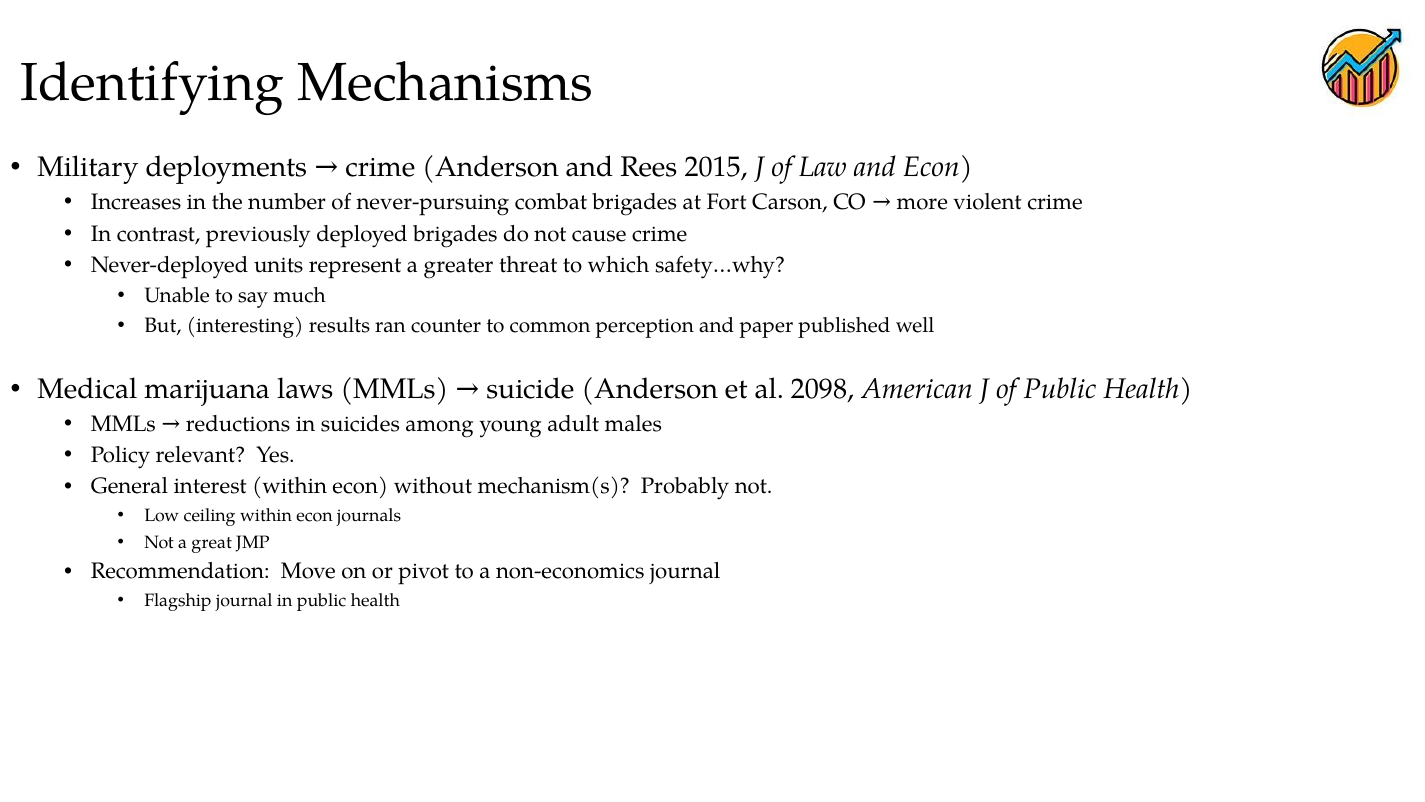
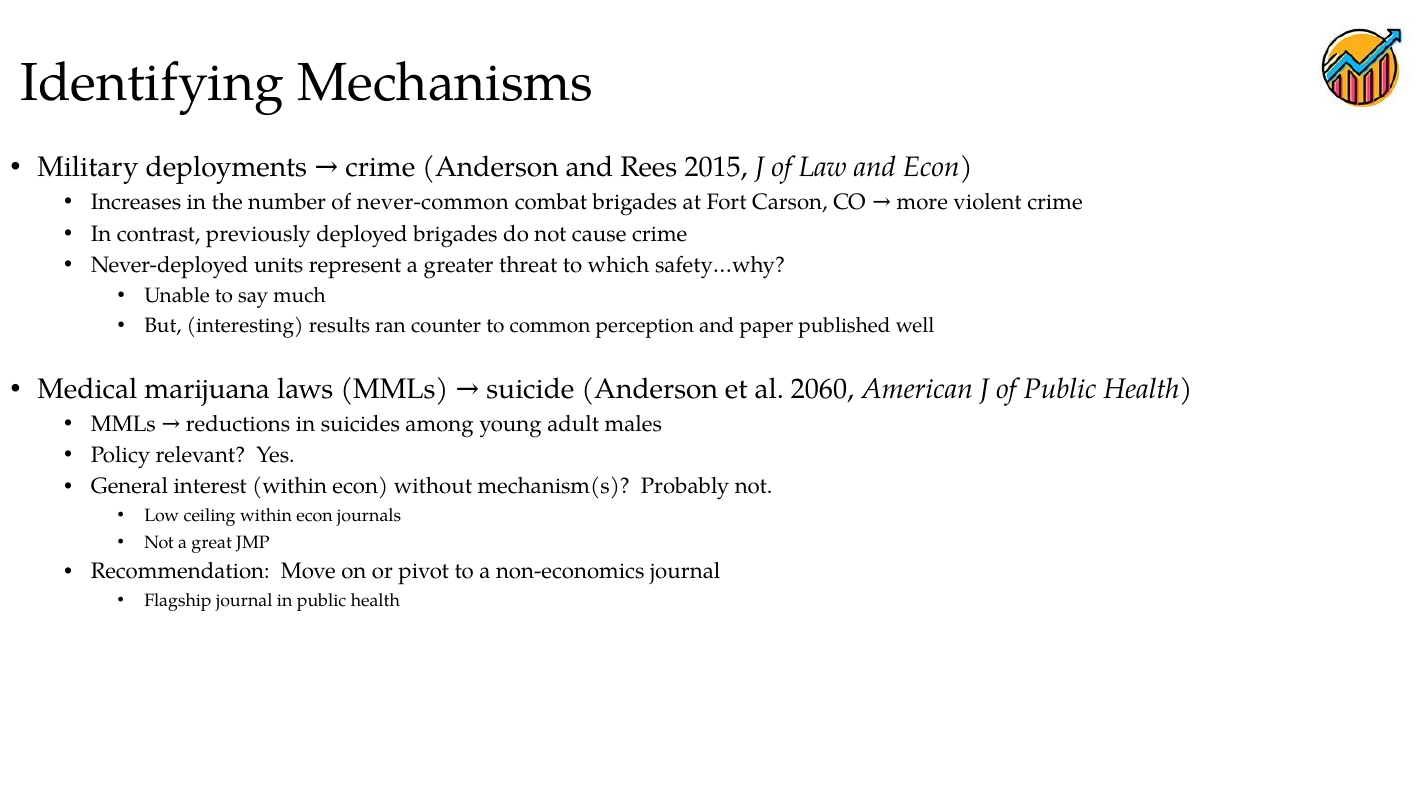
never-pursuing: never-pursuing -> never-common
2098: 2098 -> 2060
